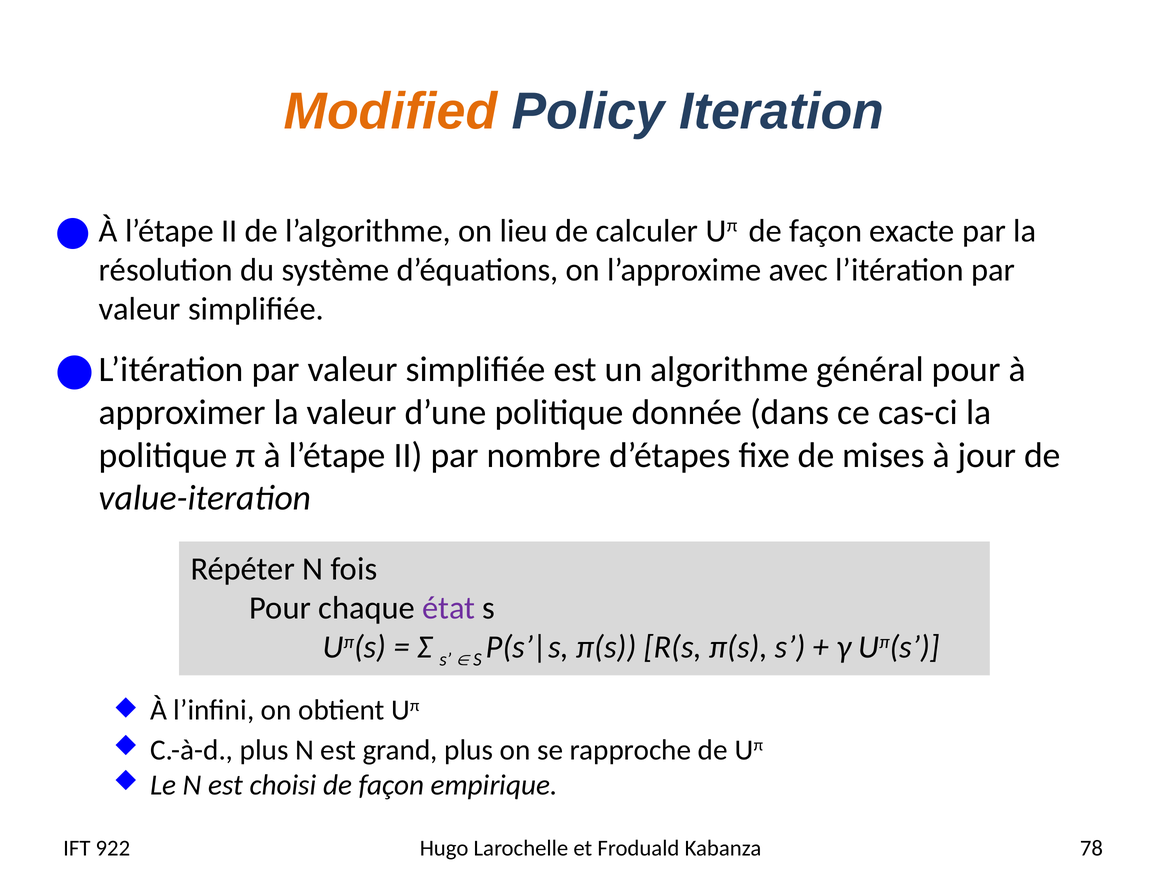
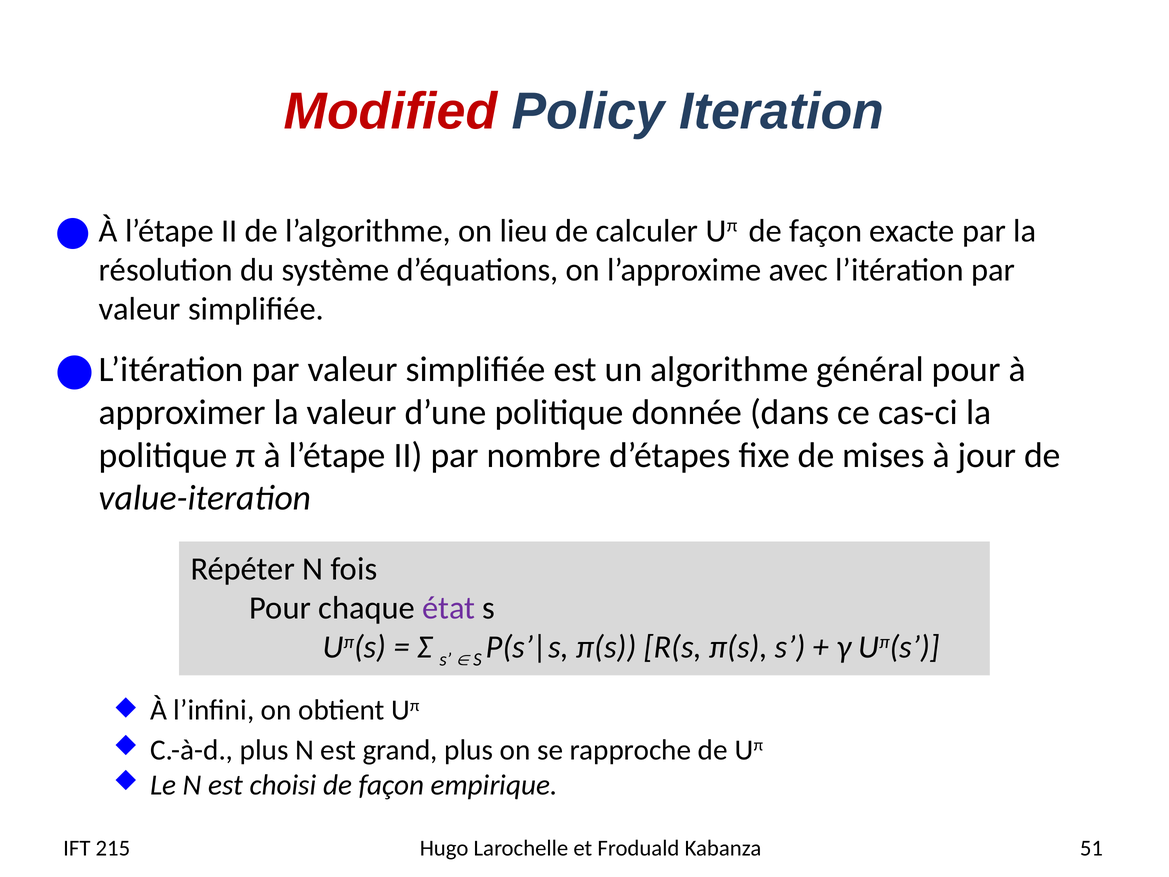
Modified colour: orange -> red
922: 922 -> 215
78: 78 -> 51
